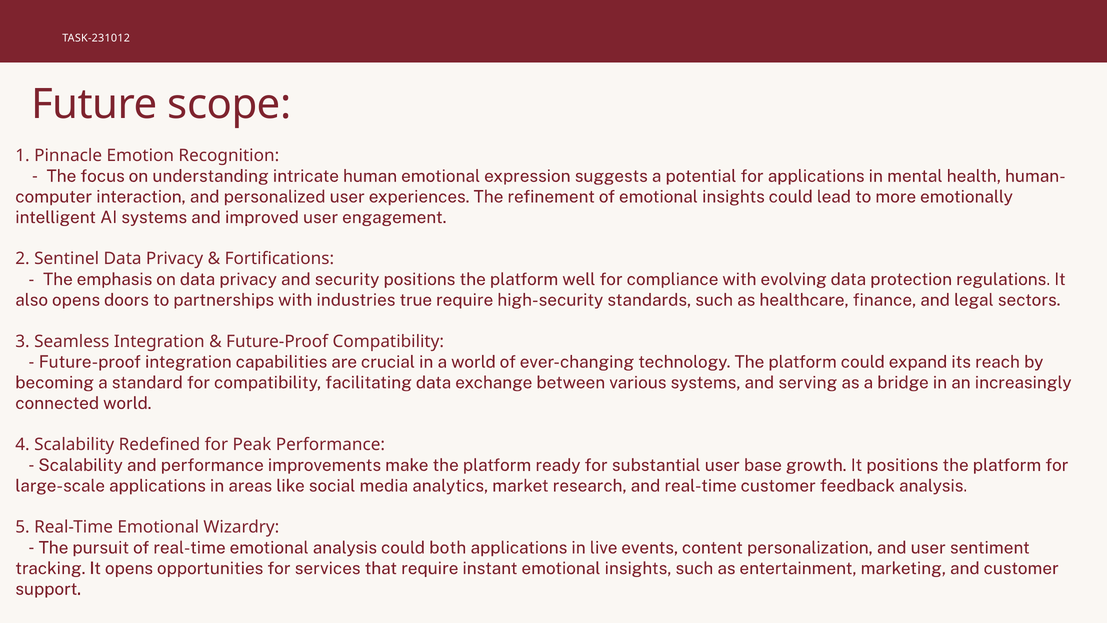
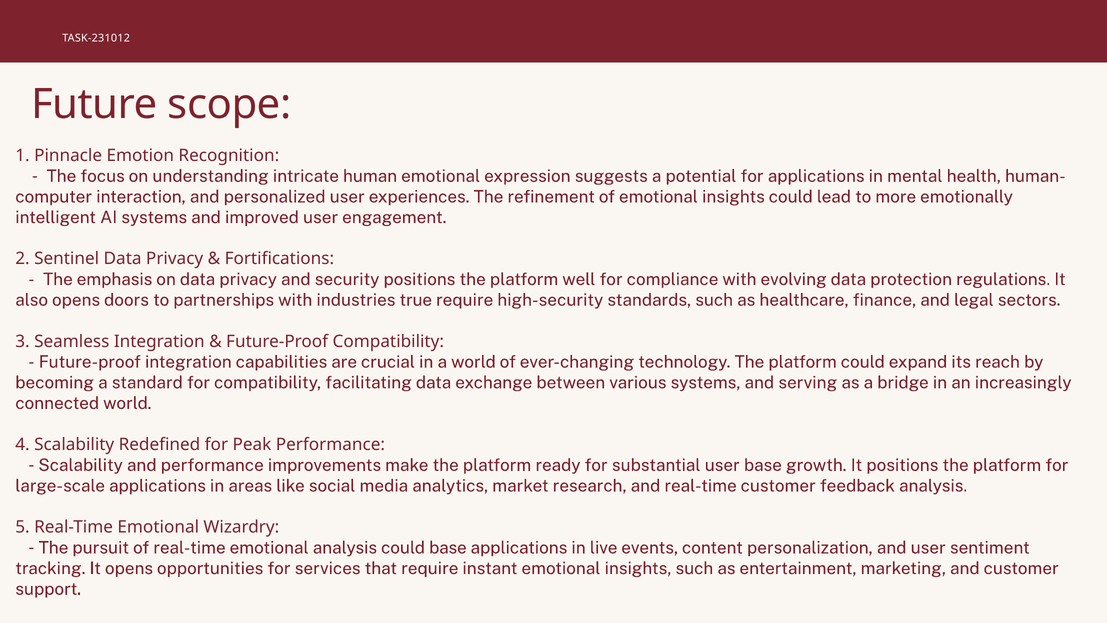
could both: both -> base
